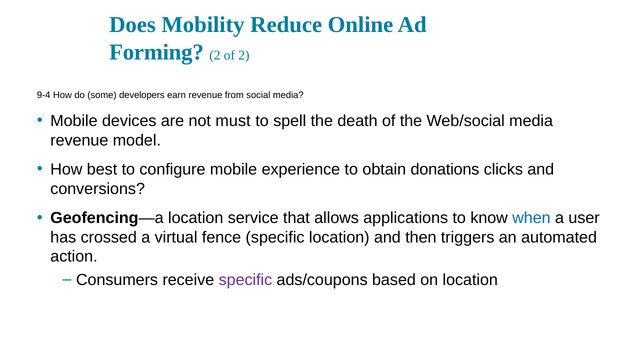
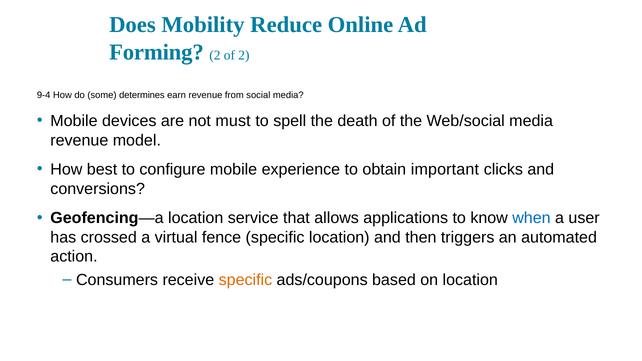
developers: developers -> determines
donations: donations -> important
specific at (245, 280) colour: purple -> orange
